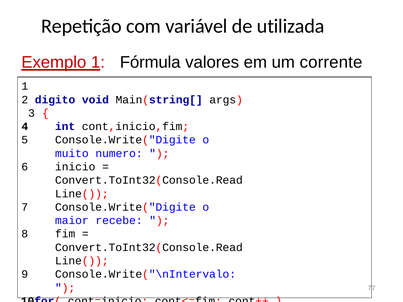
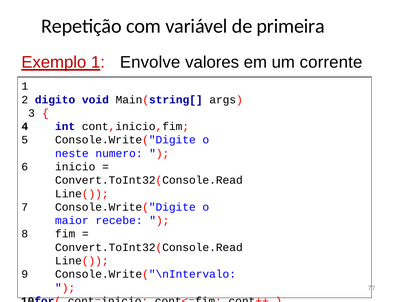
utilizada: utilizada -> primeira
Fórmula: Fórmula -> Envolve
muito: muito -> neste
